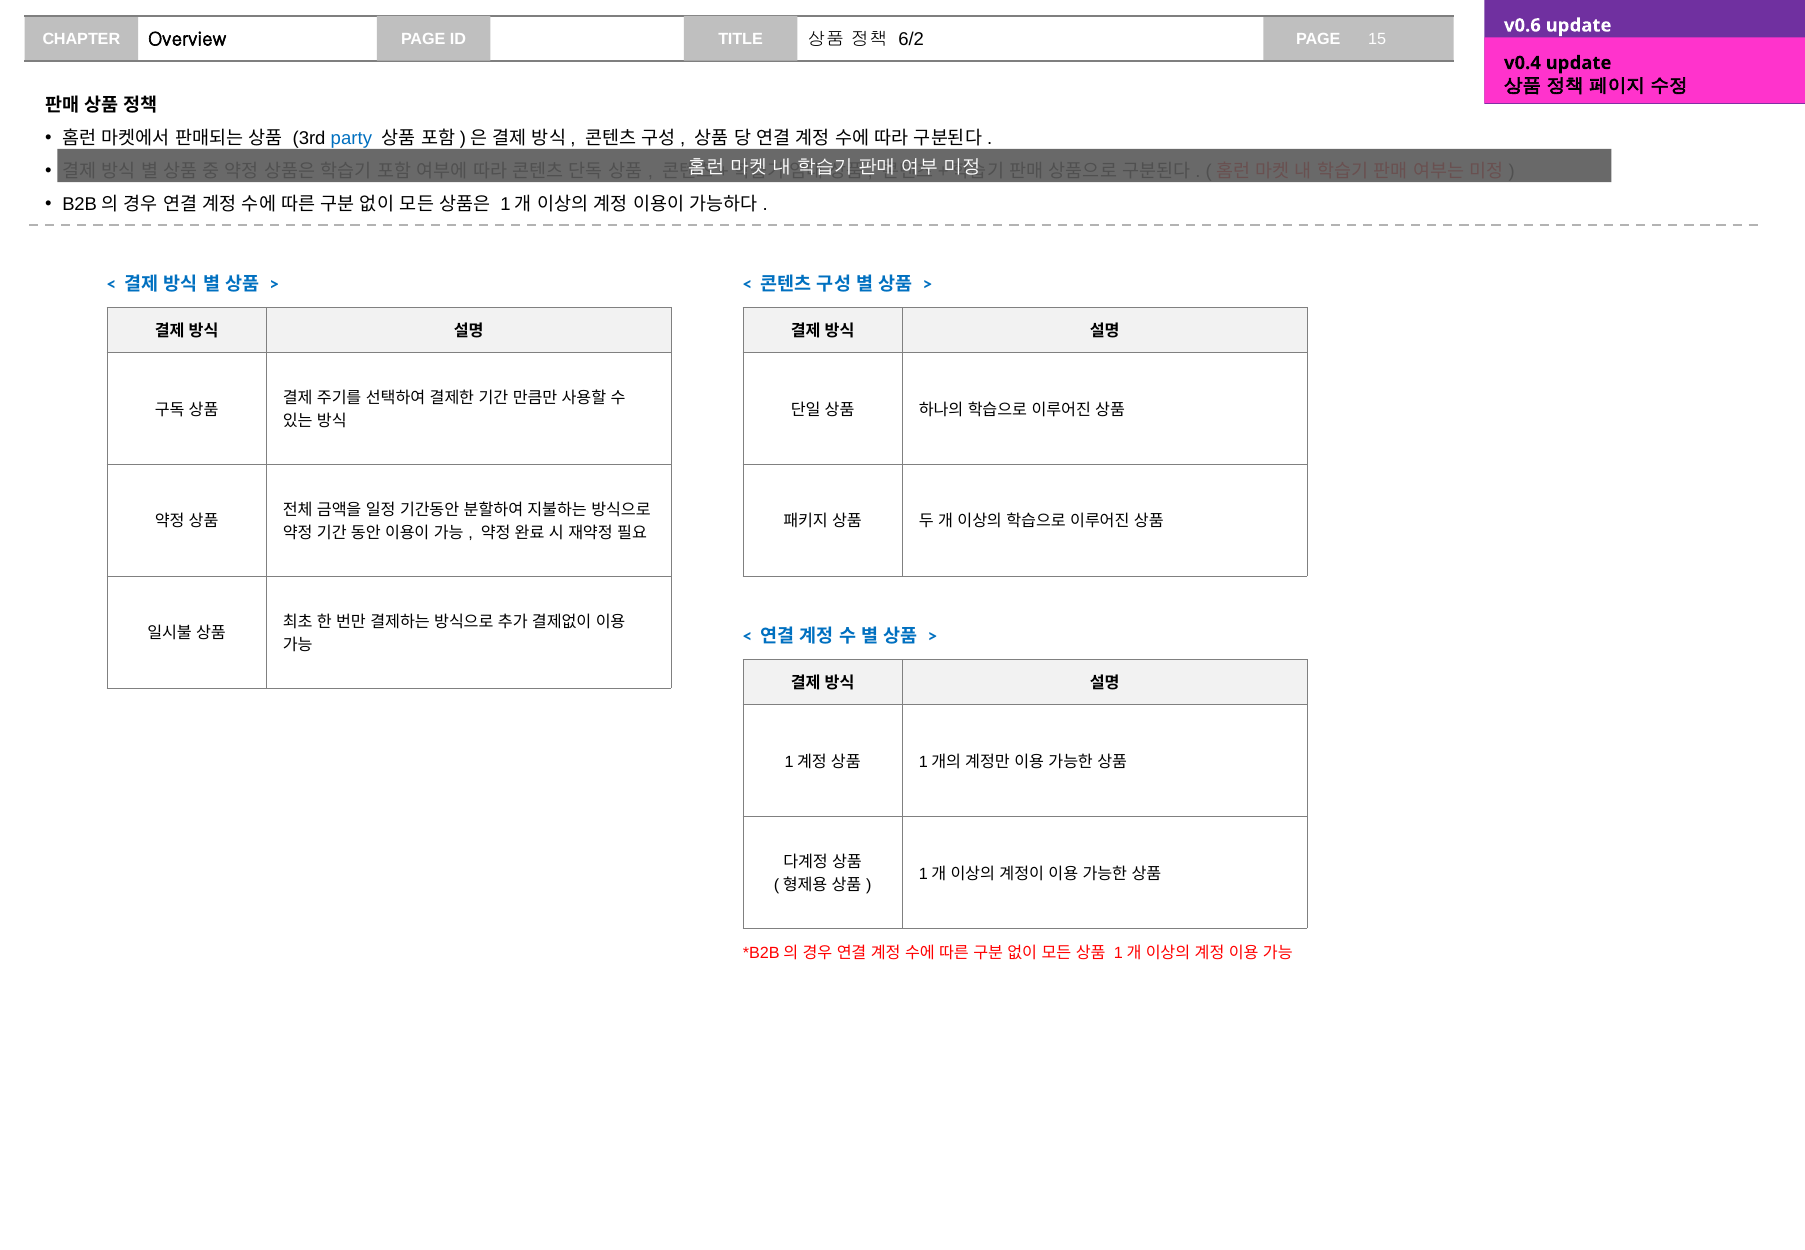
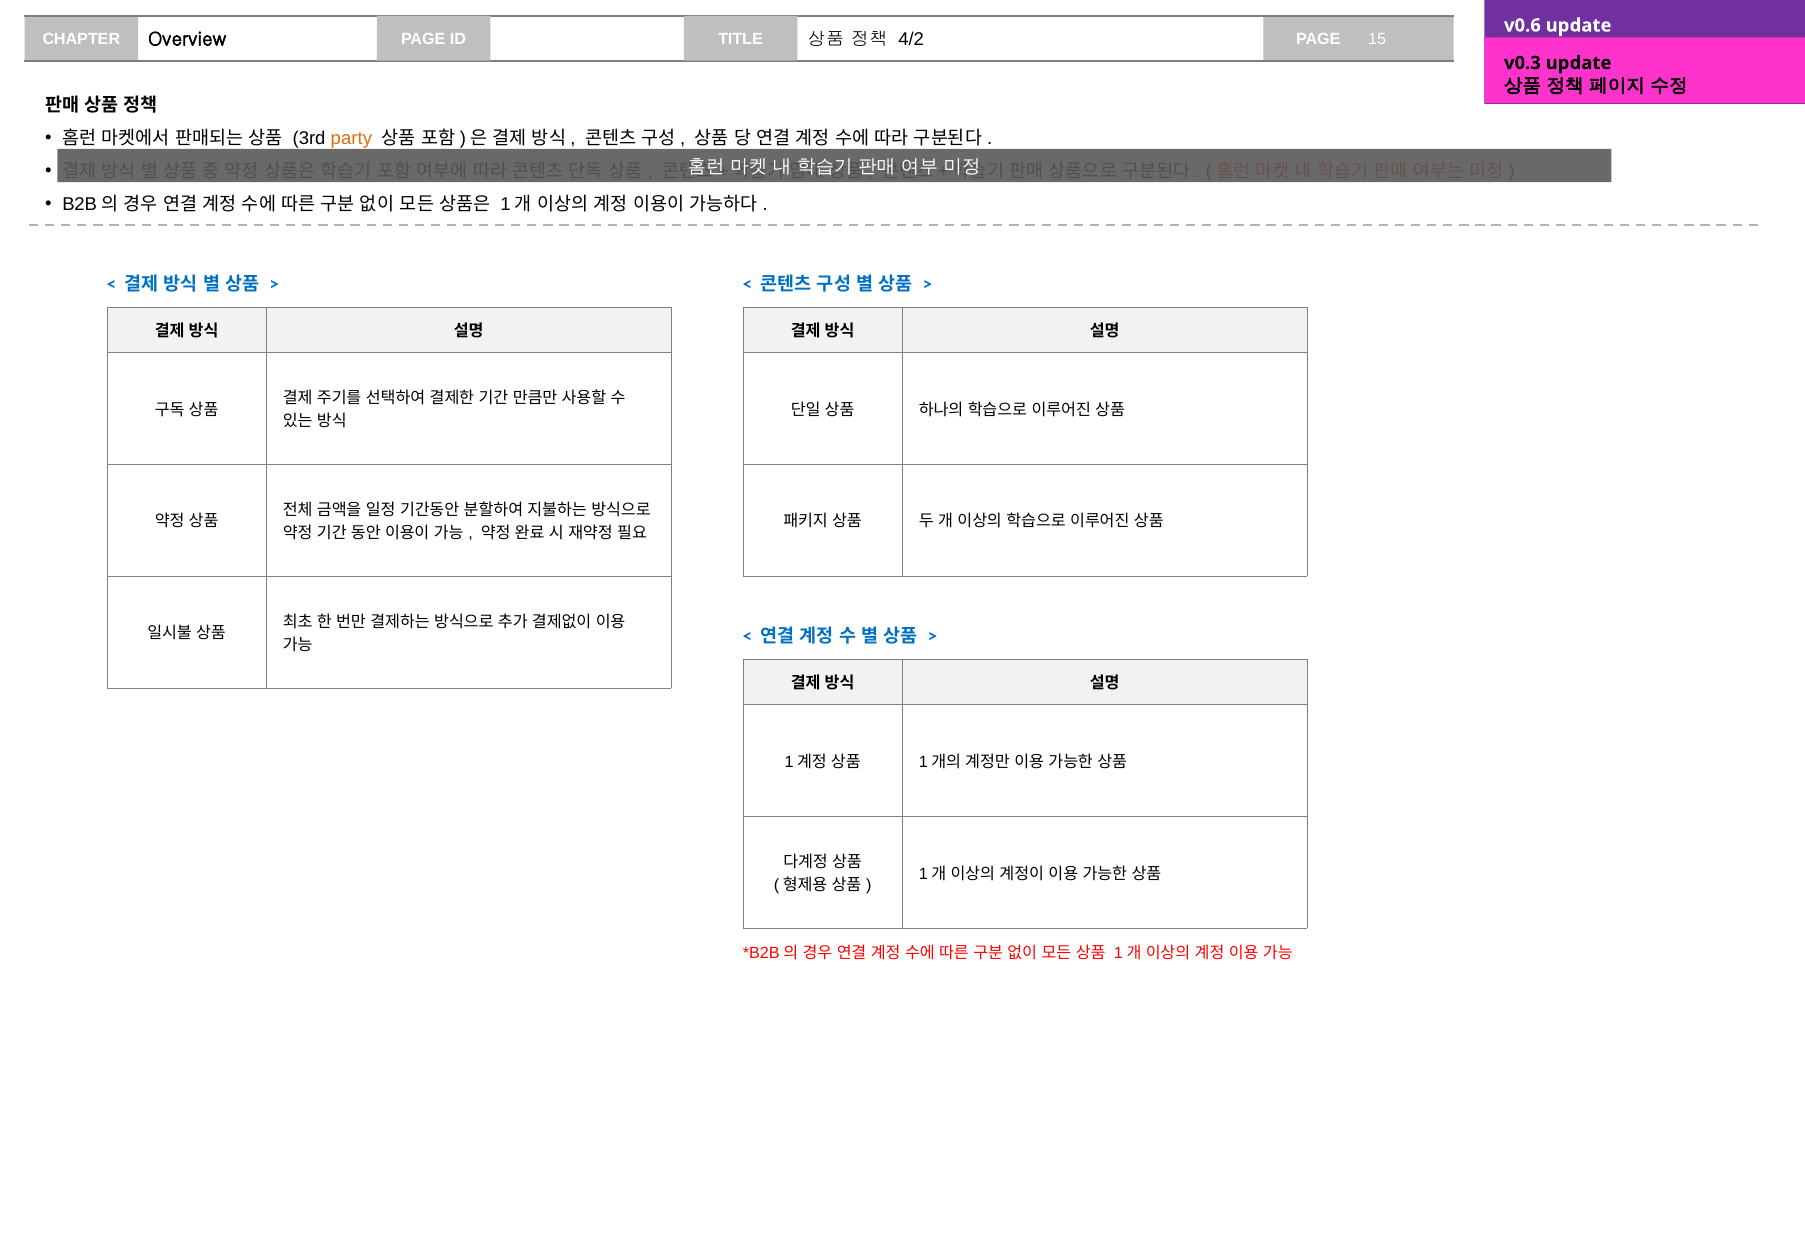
6/2: 6/2 -> 4/2
v0.4: v0.4 -> v0.3
party colour: blue -> orange
